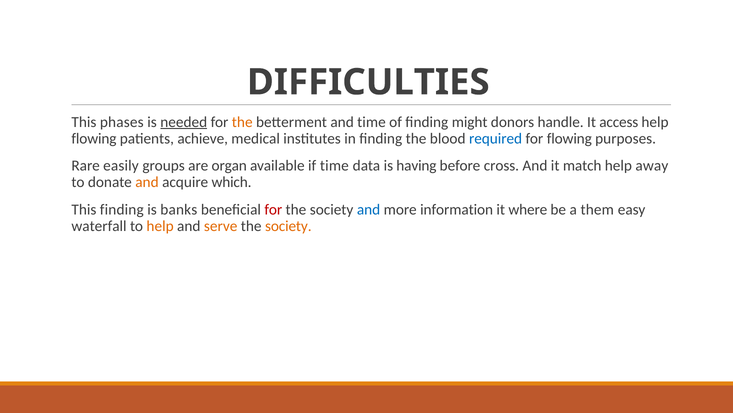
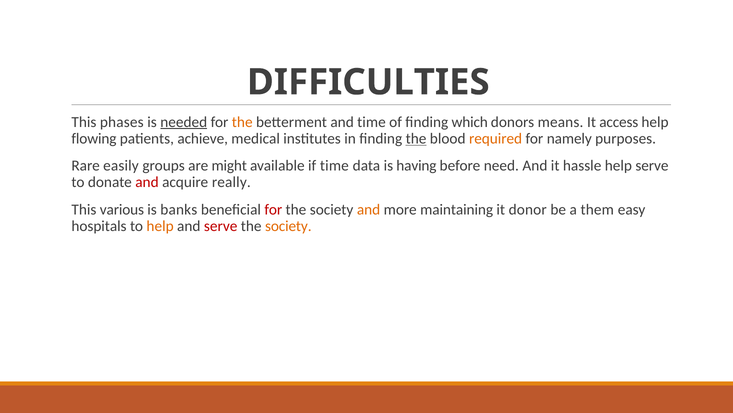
might: might -> which
handle: handle -> means
the at (416, 138) underline: none -> present
required colour: blue -> orange
for flowing: flowing -> namely
organ: organ -> might
cross: cross -> need
match: match -> hassle
help away: away -> serve
and at (147, 182) colour: orange -> red
which: which -> really
This finding: finding -> various
and at (369, 209) colour: blue -> orange
information: information -> maintaining
where: where -> donor
waterfall: waterfall -> hospitals
serve at (221, 226) colour: orange -> red
